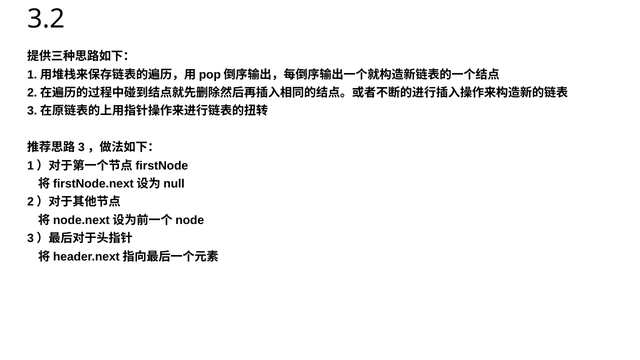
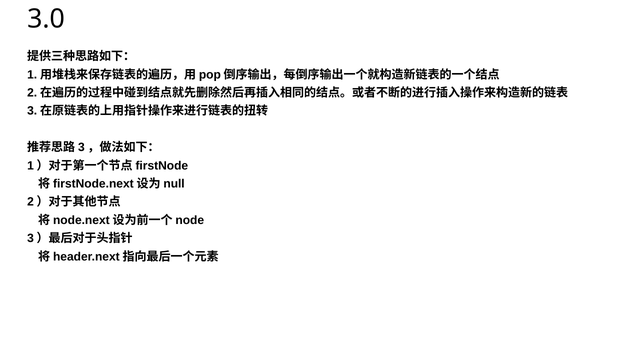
3.2: 3.2 -> 3.0
